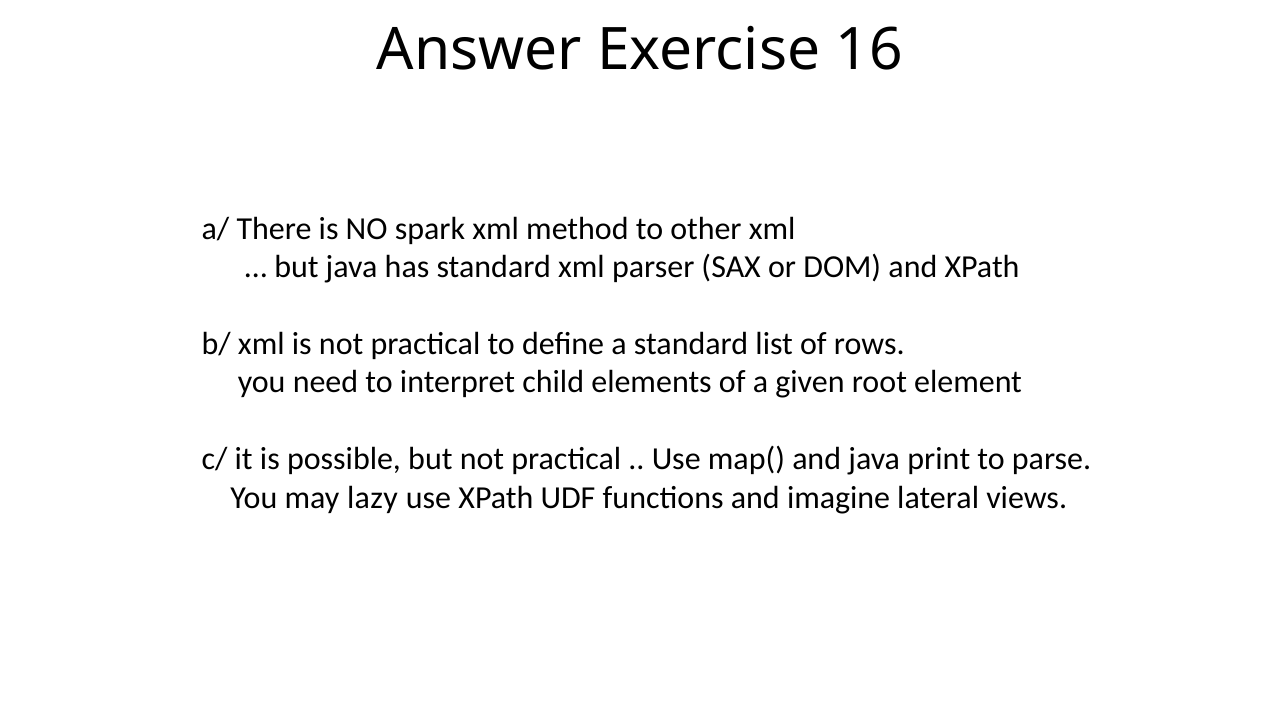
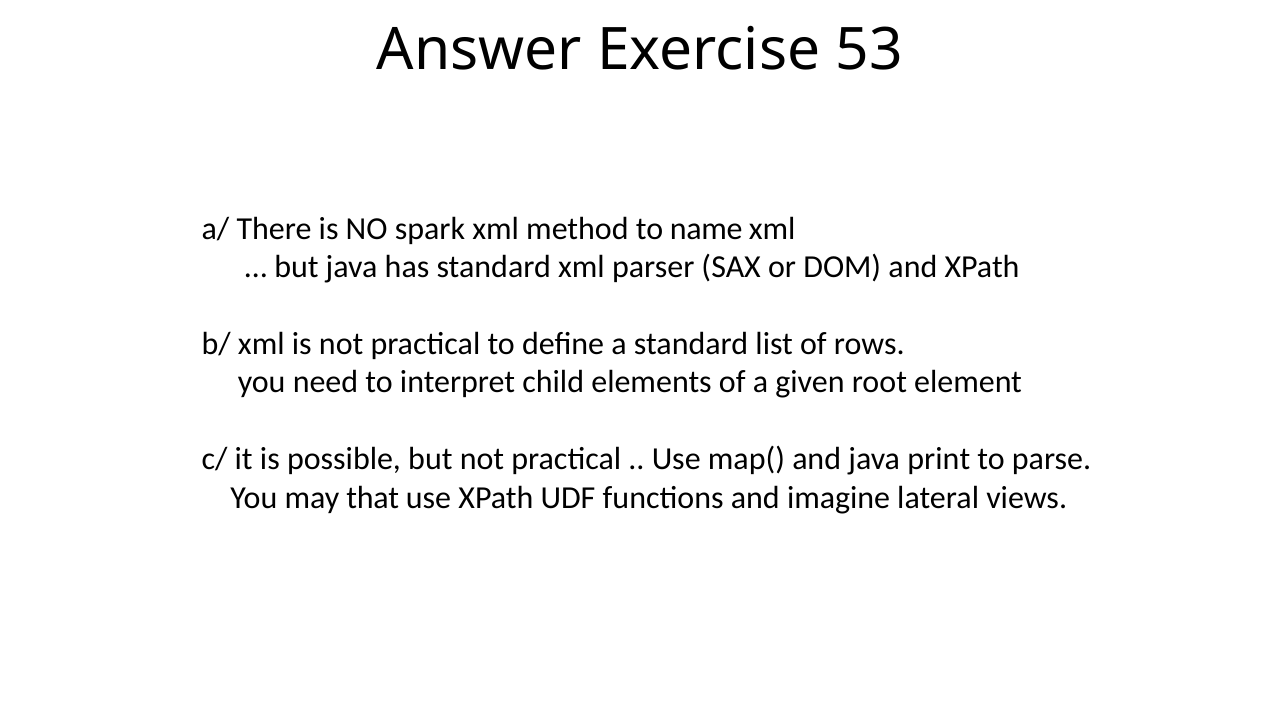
16: 16 -> 53
other: other -> name
lazy: lazy -> that
